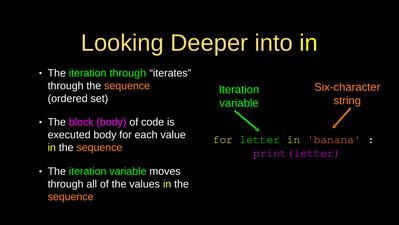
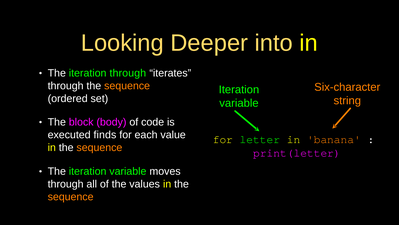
executed body: body -> finds
